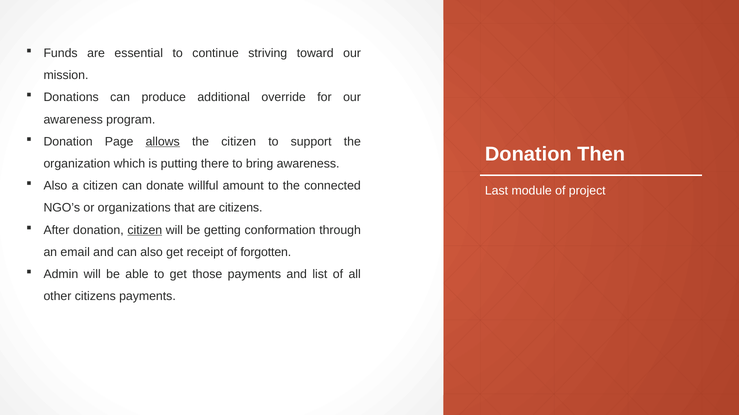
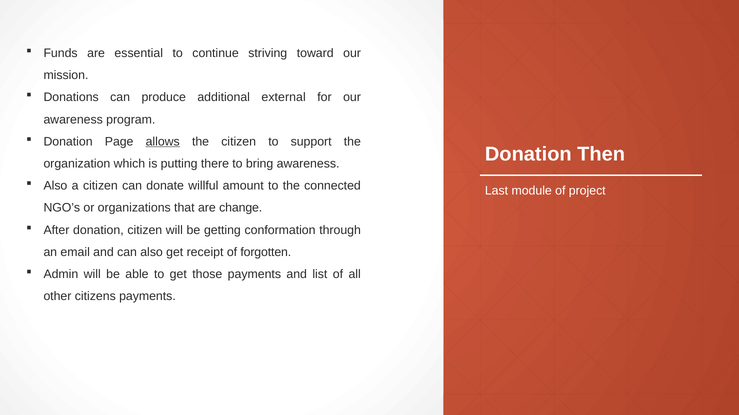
override: override -> external
are citizens: citizens -> change
citizen at (145, 230) underline: present -> none
